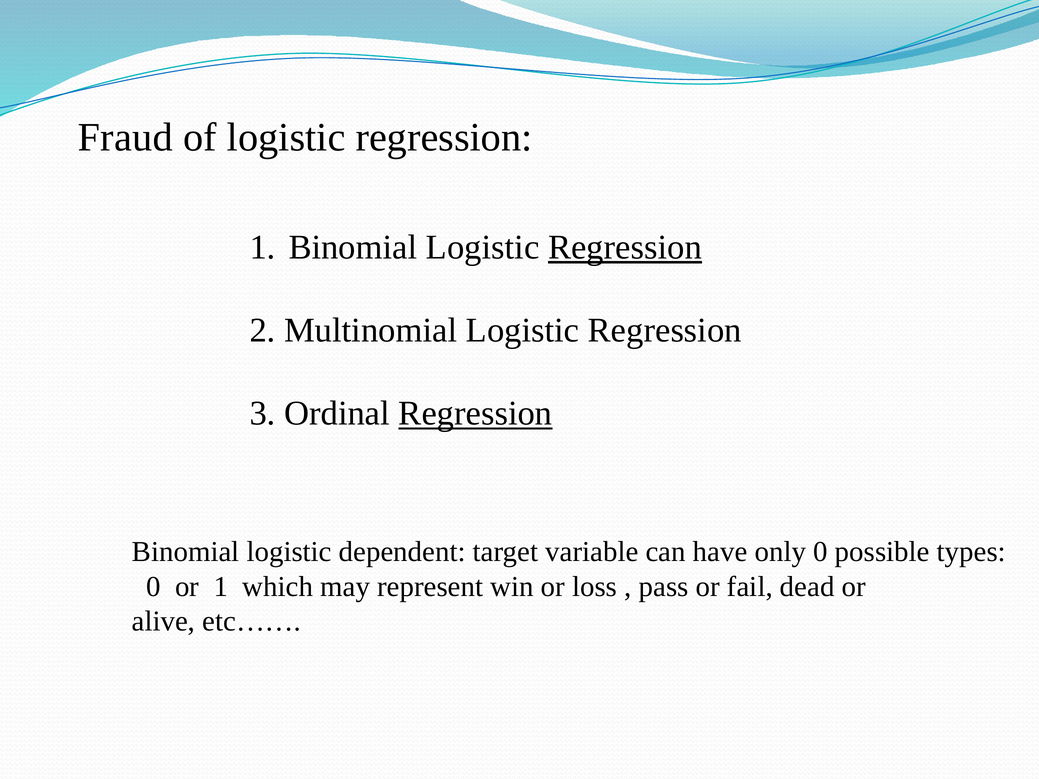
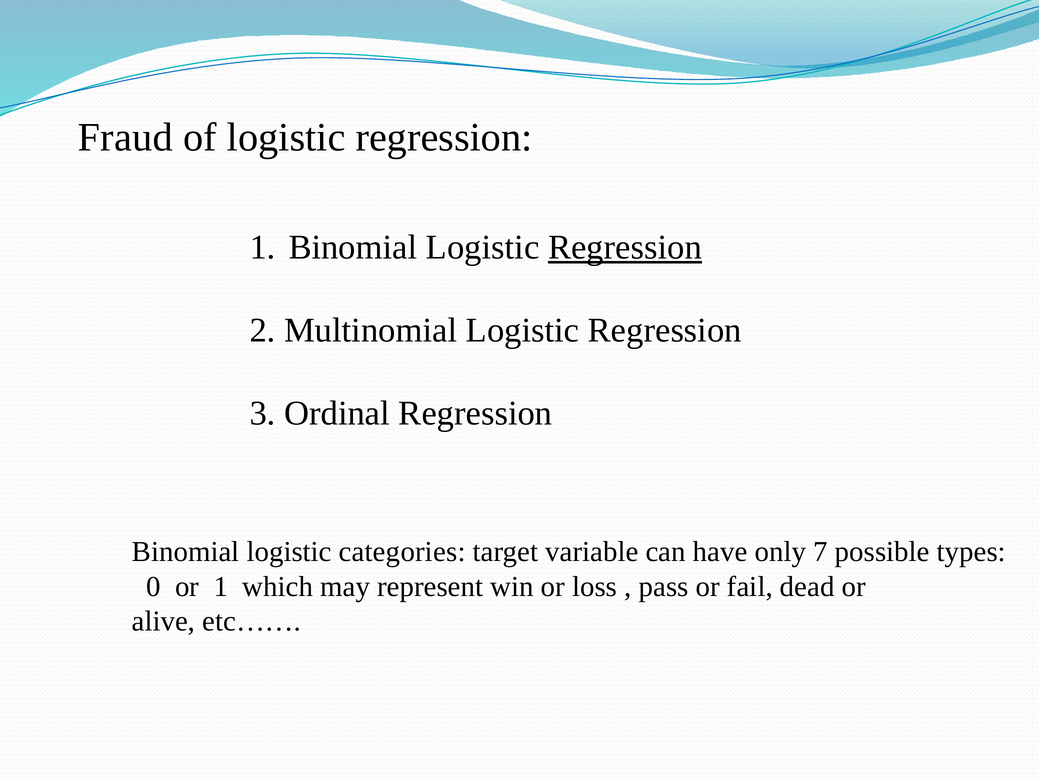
Regression at (475, 414) underline: present -> none
dependent: dependent -> categories
only 0: 0 -> 7
